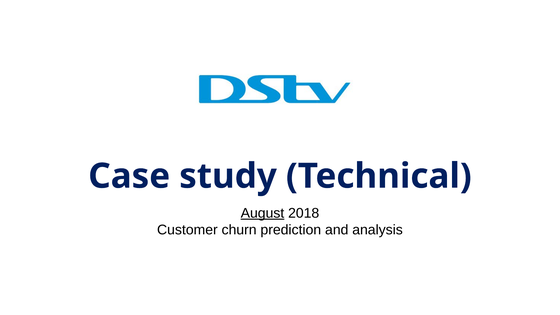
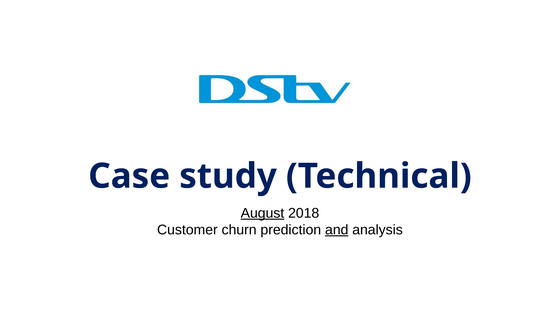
and underline: none -> present
